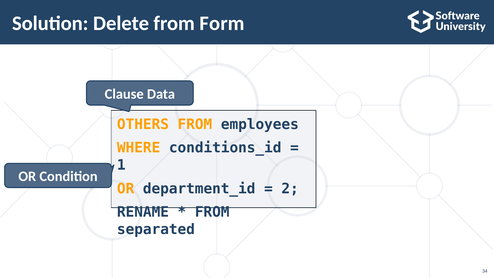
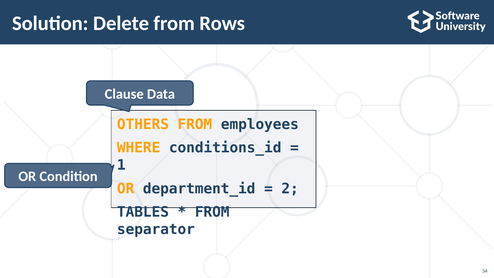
Form: Form -> Rows
RENAME: RENAME -> TABLES
separated: separated -> separator
